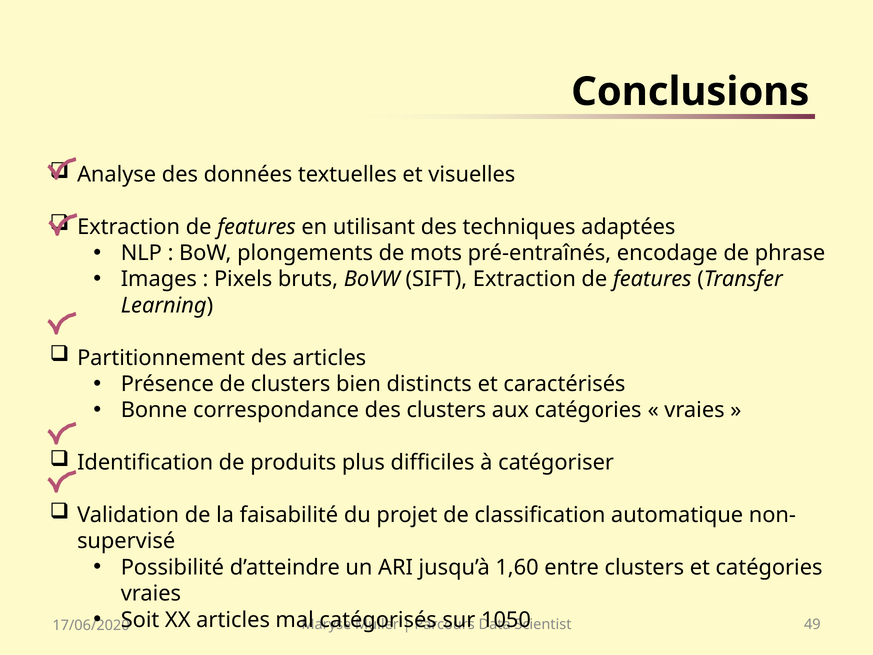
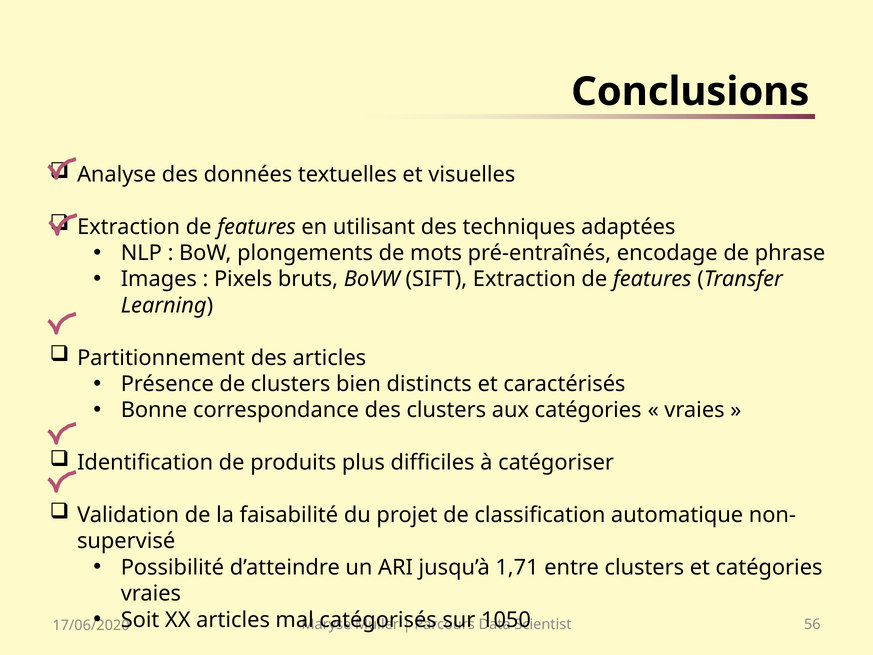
1,60: 1,60 -> 1,71
49: 49 -> 56
